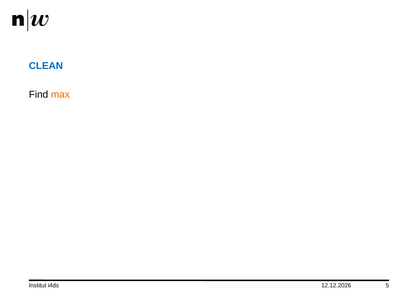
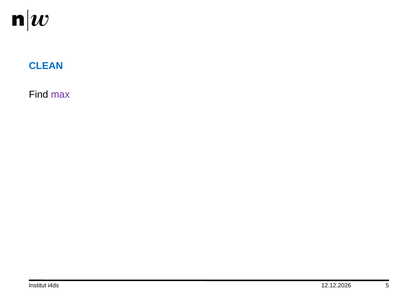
max colour: orange -> purple
